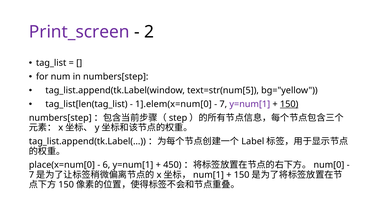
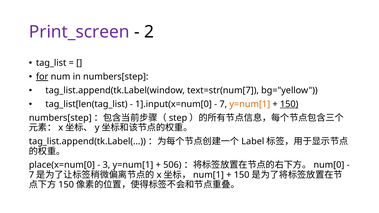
for underline: none -> present
text=str(num[5: text=str(num[5 -> text=str(num[7
1].elem(x=num[0: 1].elem(x=num[0 -> 1].input(x=num[0
y=num[1 at (250, 104) colour: purple -> orange
6: 6 -> 3
450: 450 -> 506
